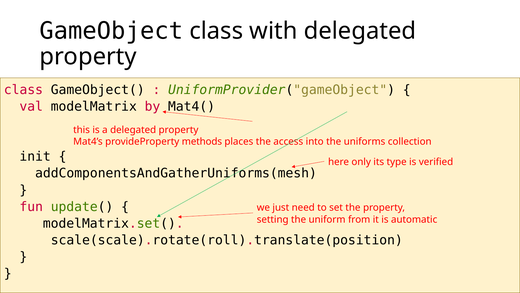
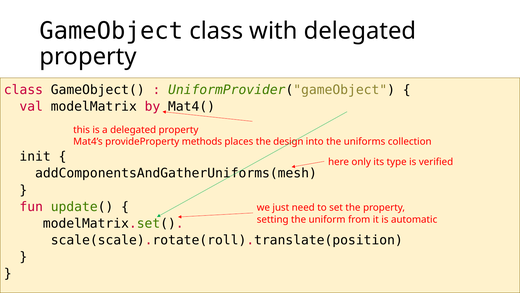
access: access -> design
